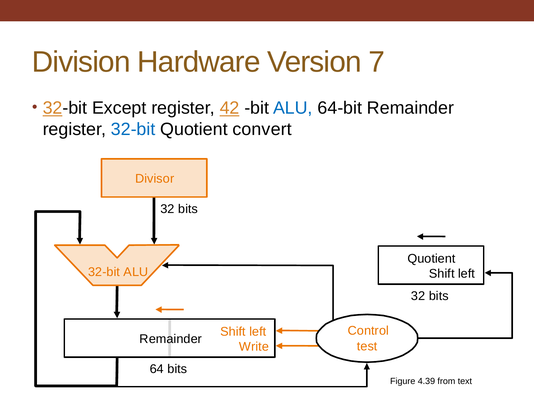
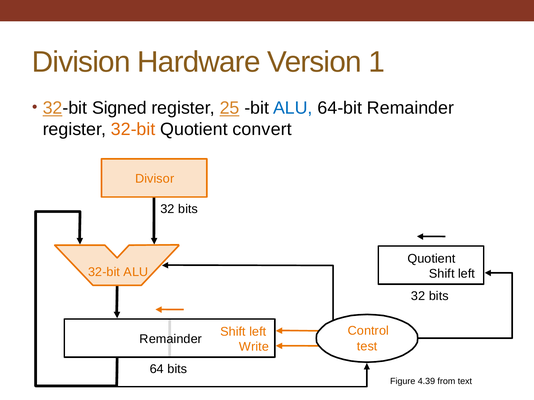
7: 7 -> 1
Except: Except -> Signed
42: 42 -> 25
32-bit at (133, 129) colour: blue -> orange
